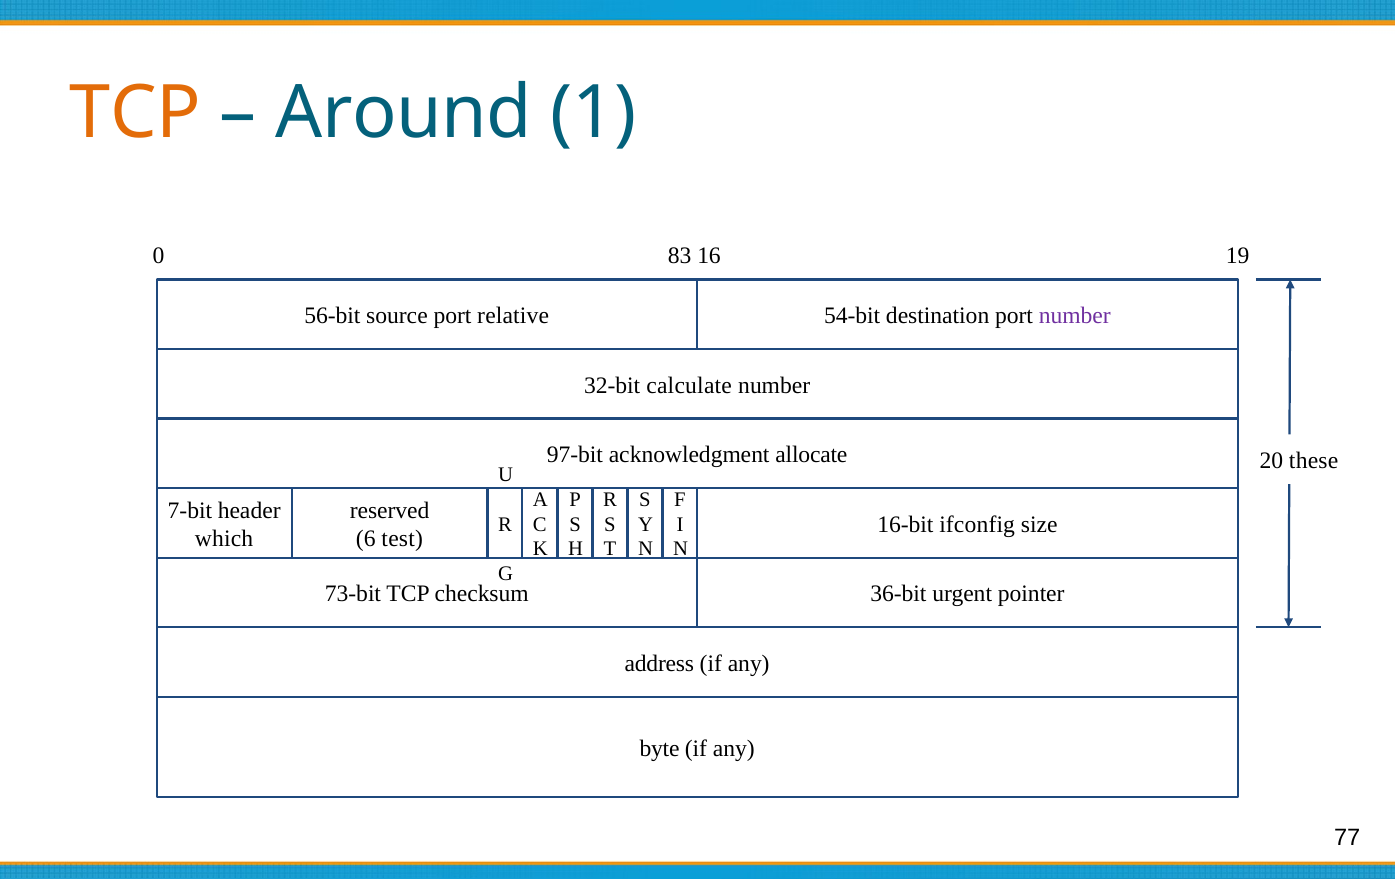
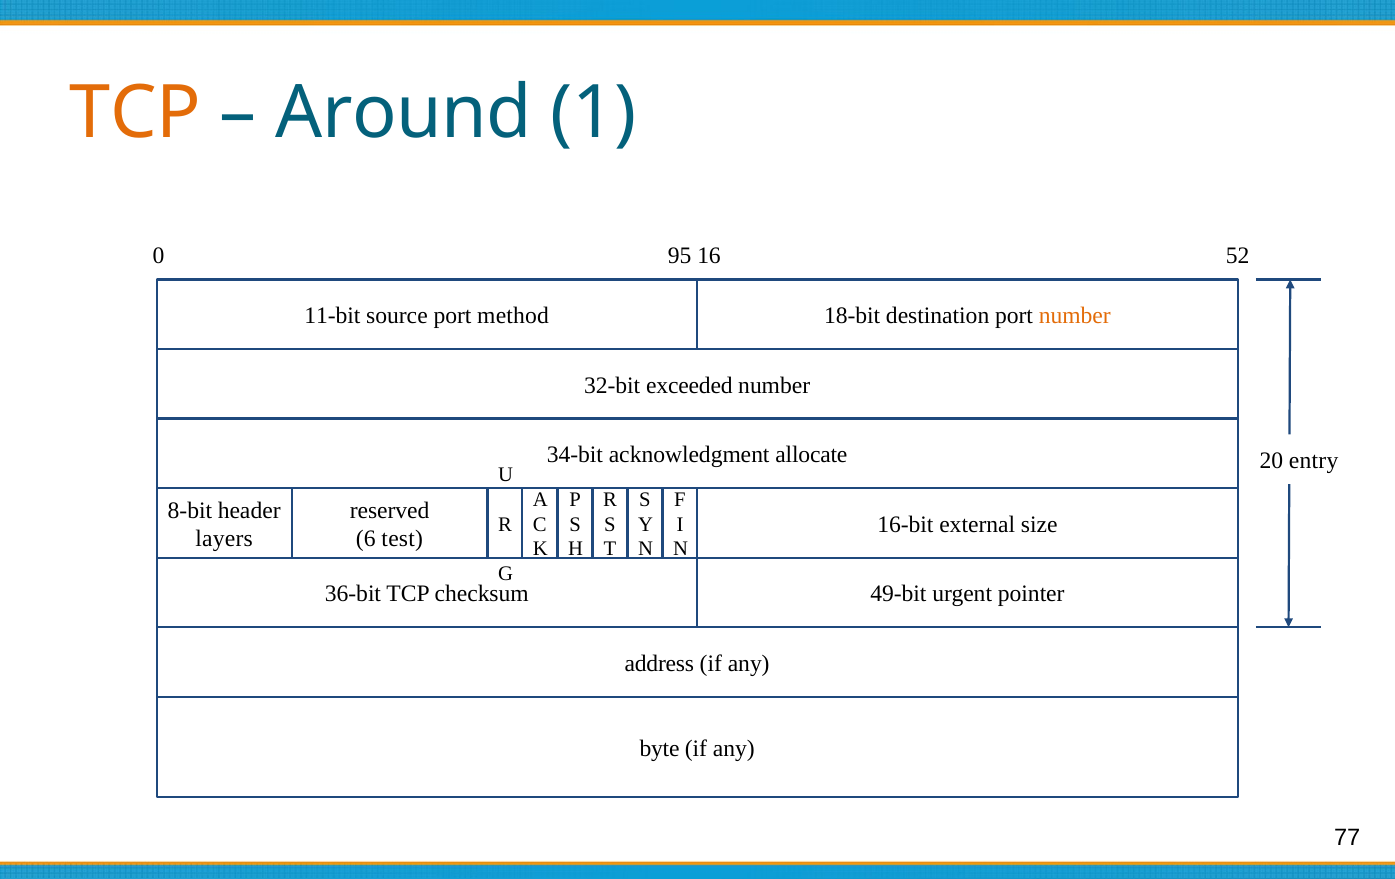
83: 83 -> 95
19: 19 -> 52
56-bit: 56-bit -> 11-bit
relative: relative -> method
54-bit: 54-bit -> 18-bit
number at (1075, 316) colour: purple -> orange
calculate: calculate -> exceeded
97-bit: 97-bit -> 34-bit
these: these -> entry
7-bit: 7-bit -> 8-bit
ifconfig: ifconfig -> external
which: which -> layers
73-bit: 73-bit -> 36-bit
36-bit: 36-bit -> 49-bit
